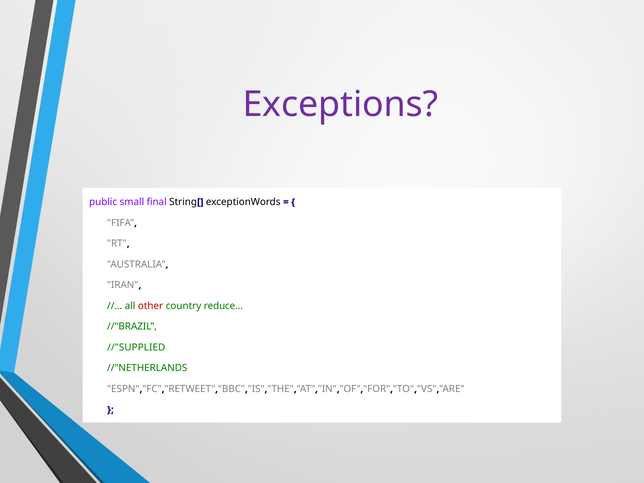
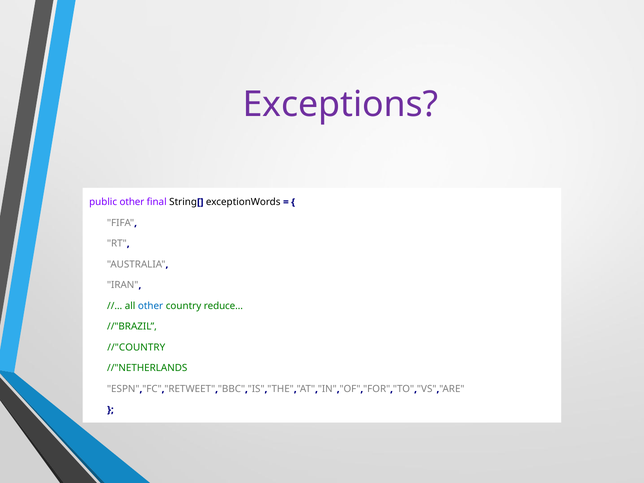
public small: small -> other
other at (151, 306) colour: red -> blue
//"SUPPLIED: //"SUPPLIED -> //"COUNTRY
